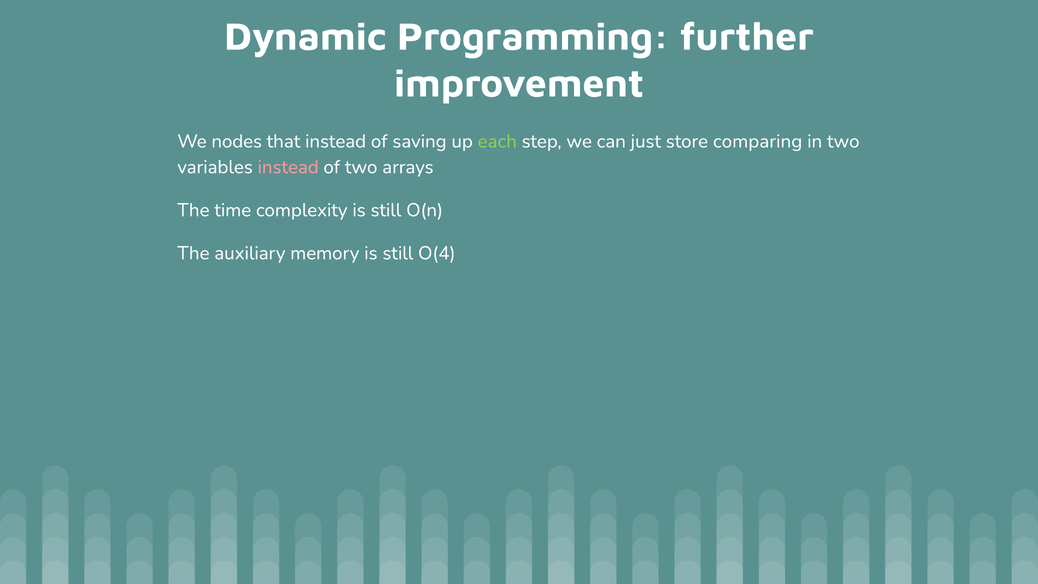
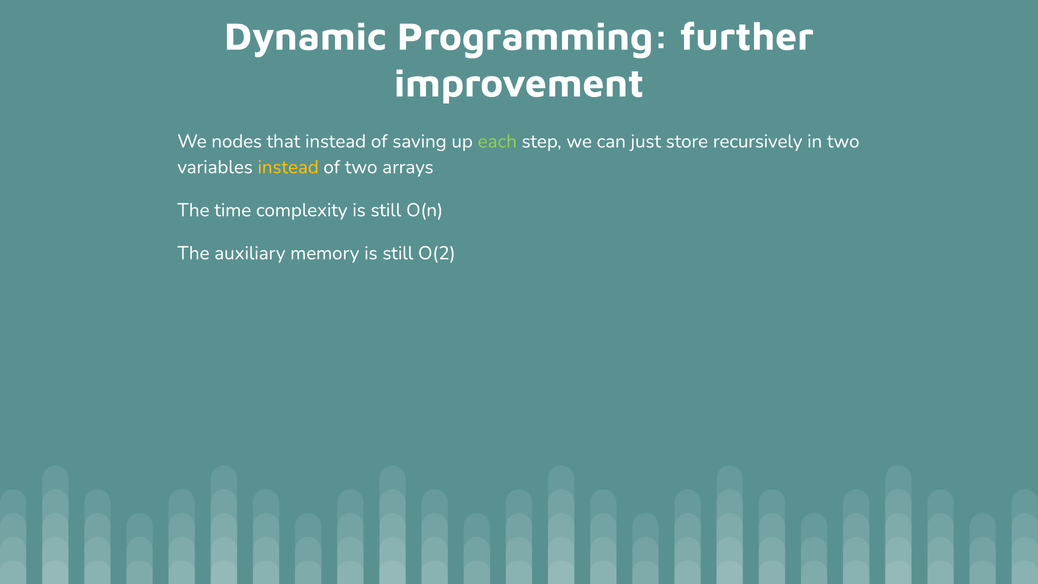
comparing: comparing -> recursively
instead at (288, 167) colour: pink -> yellow
O(4: O(4 -> O(2
